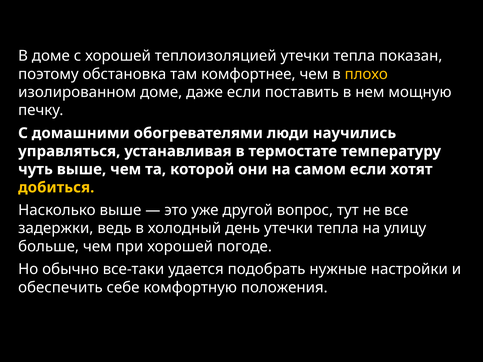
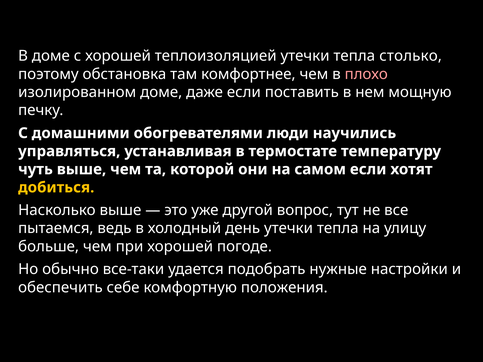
показан: показан -> столько
плохо colour: yellow -> pink
задержки: задержки -> пытаемся
